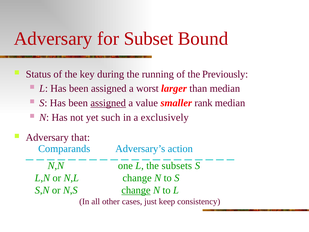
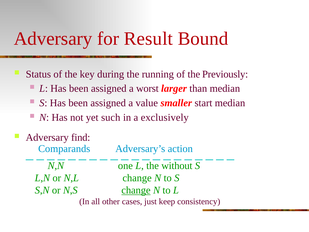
Subset: Subset -> Result
assigned at (108, 103) underline: present -> none
rank: rank -> start
that: that -> find
subsets: subsets -> without
